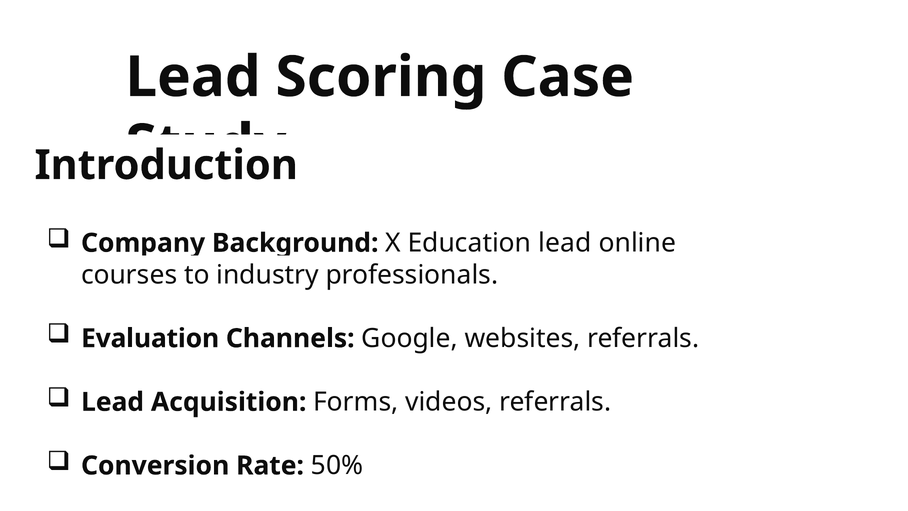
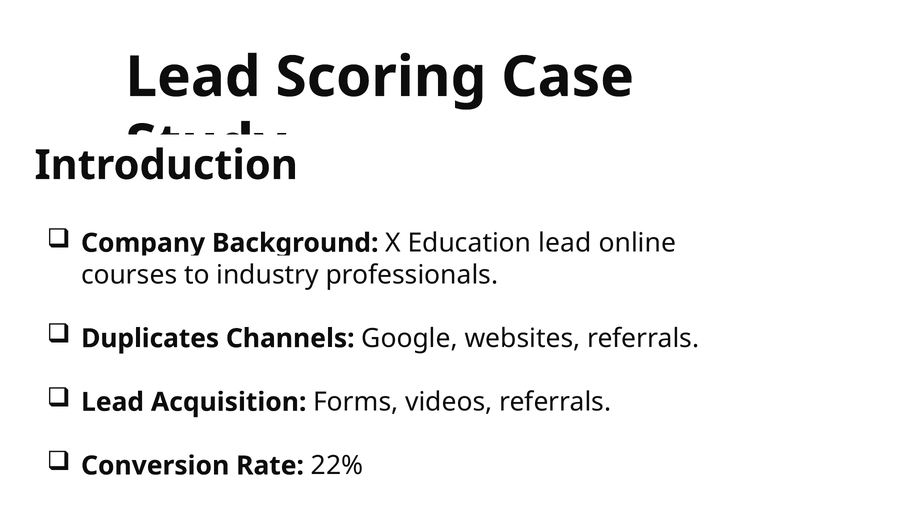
Evaluation: Evaluation -> Duplicates
50%: 50% -> 22%
